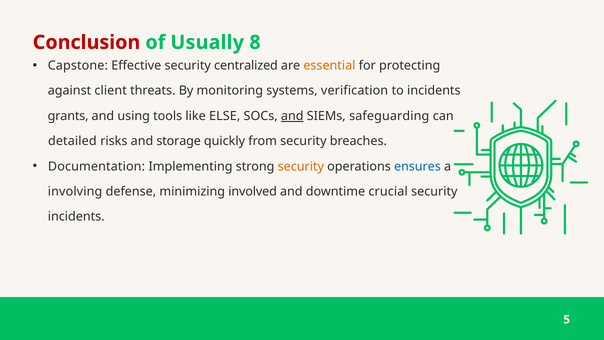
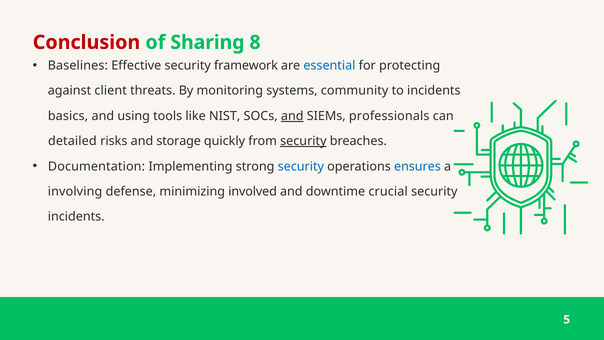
Usually: Usually -> Sharing
Capstone: Capstone -> Baselines
centralized: centralized -> framework
essential colour: orange -> blue
verification: verification -> community
grants: grants -> basics
ELSE: ELSE -> NIST
safeguarding: safeguarding -> professionals
security at (303, 141) underline: none -> present
security at (301, 166) colour: orange -> blue
